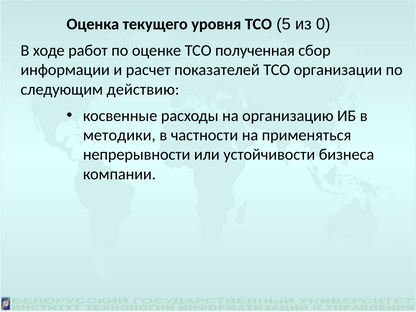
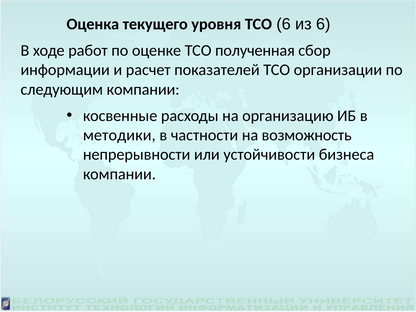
ТСО 5: 5 -> 6
из 0: 0 -> 6
следующим действию: действию -> компании
применяться: применяться -> возможность
